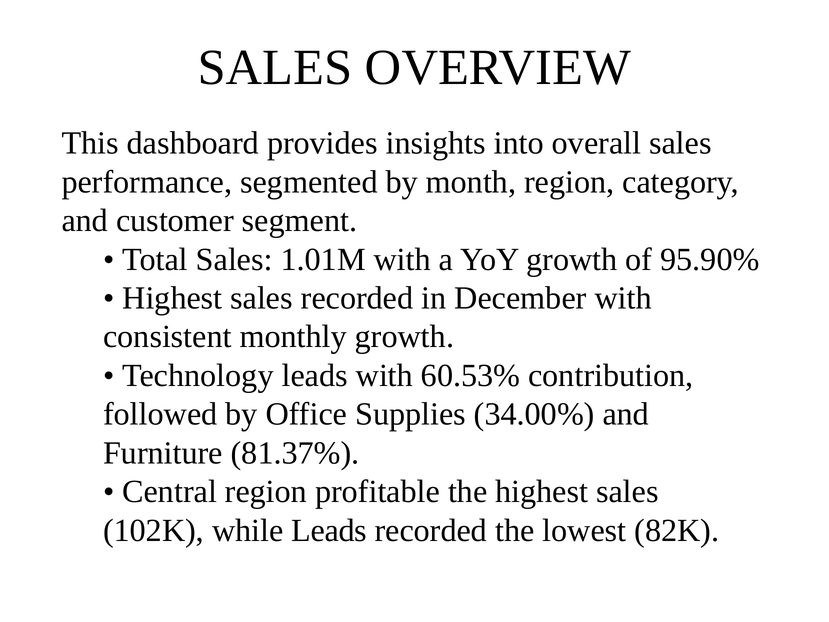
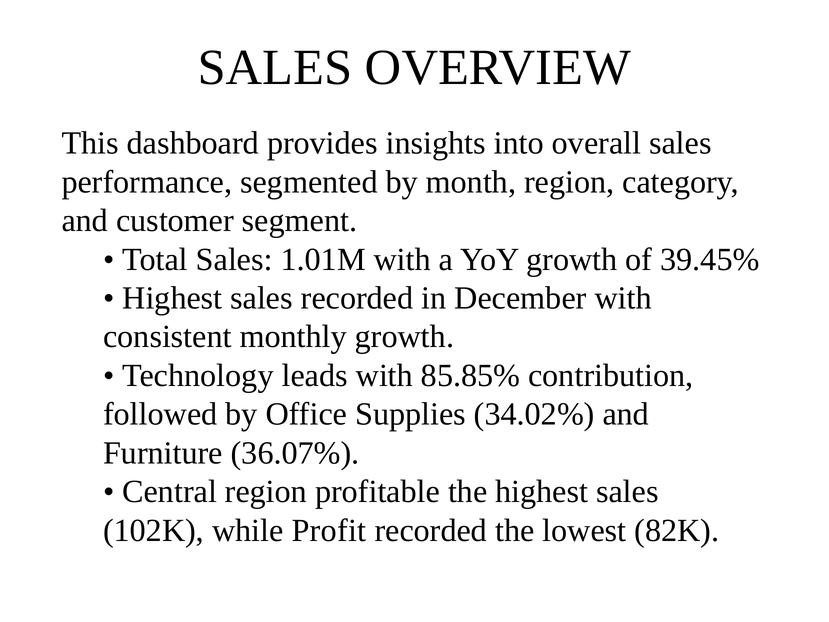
95.90%: 95.90% -> 39.45%
60.53%: 60.53% -> 85.85%
34.00%: 34.00% -> 34.02%
81.37%: 81.37% -> 36.07%
while Leads: Leads -> Profit
